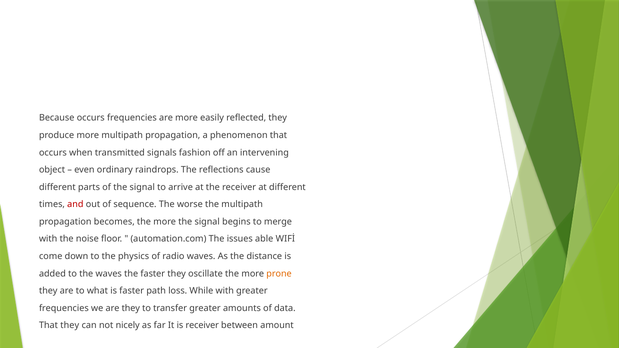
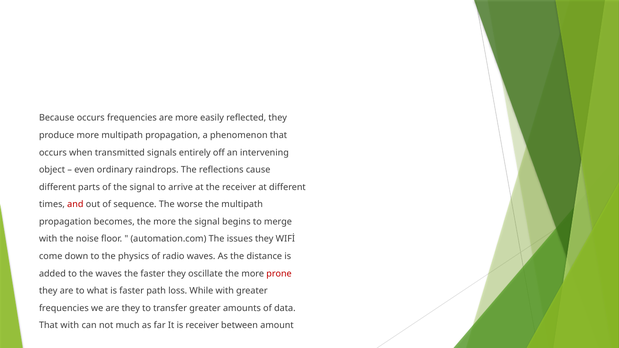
fashion: fashion -> entirely
issues able: able -> they
prone colour: orange -> red
That they: they -> with
nicely: nicely -> much
